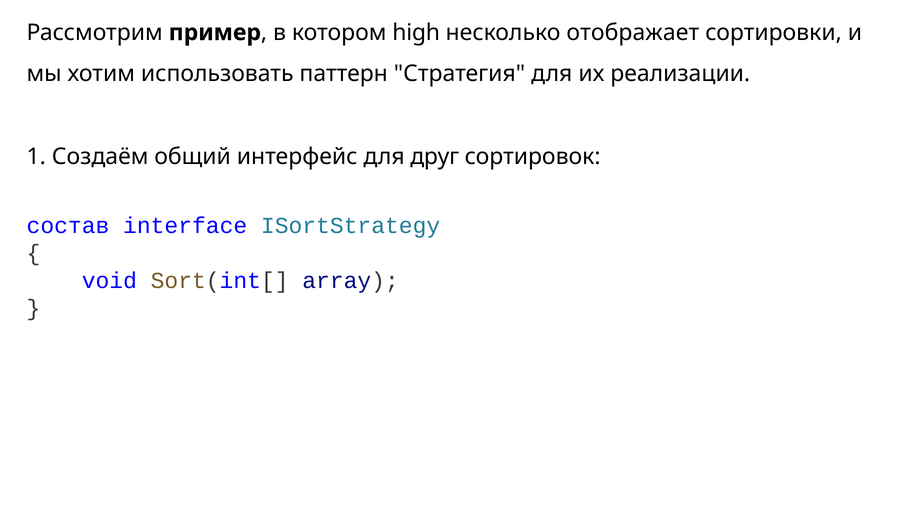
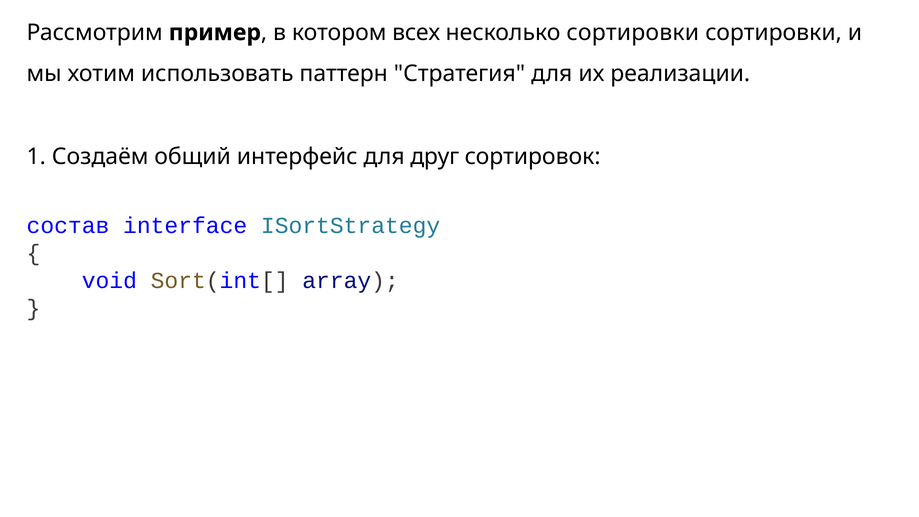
high: high -> всех
несколько отображает: отображает -> сортировки
